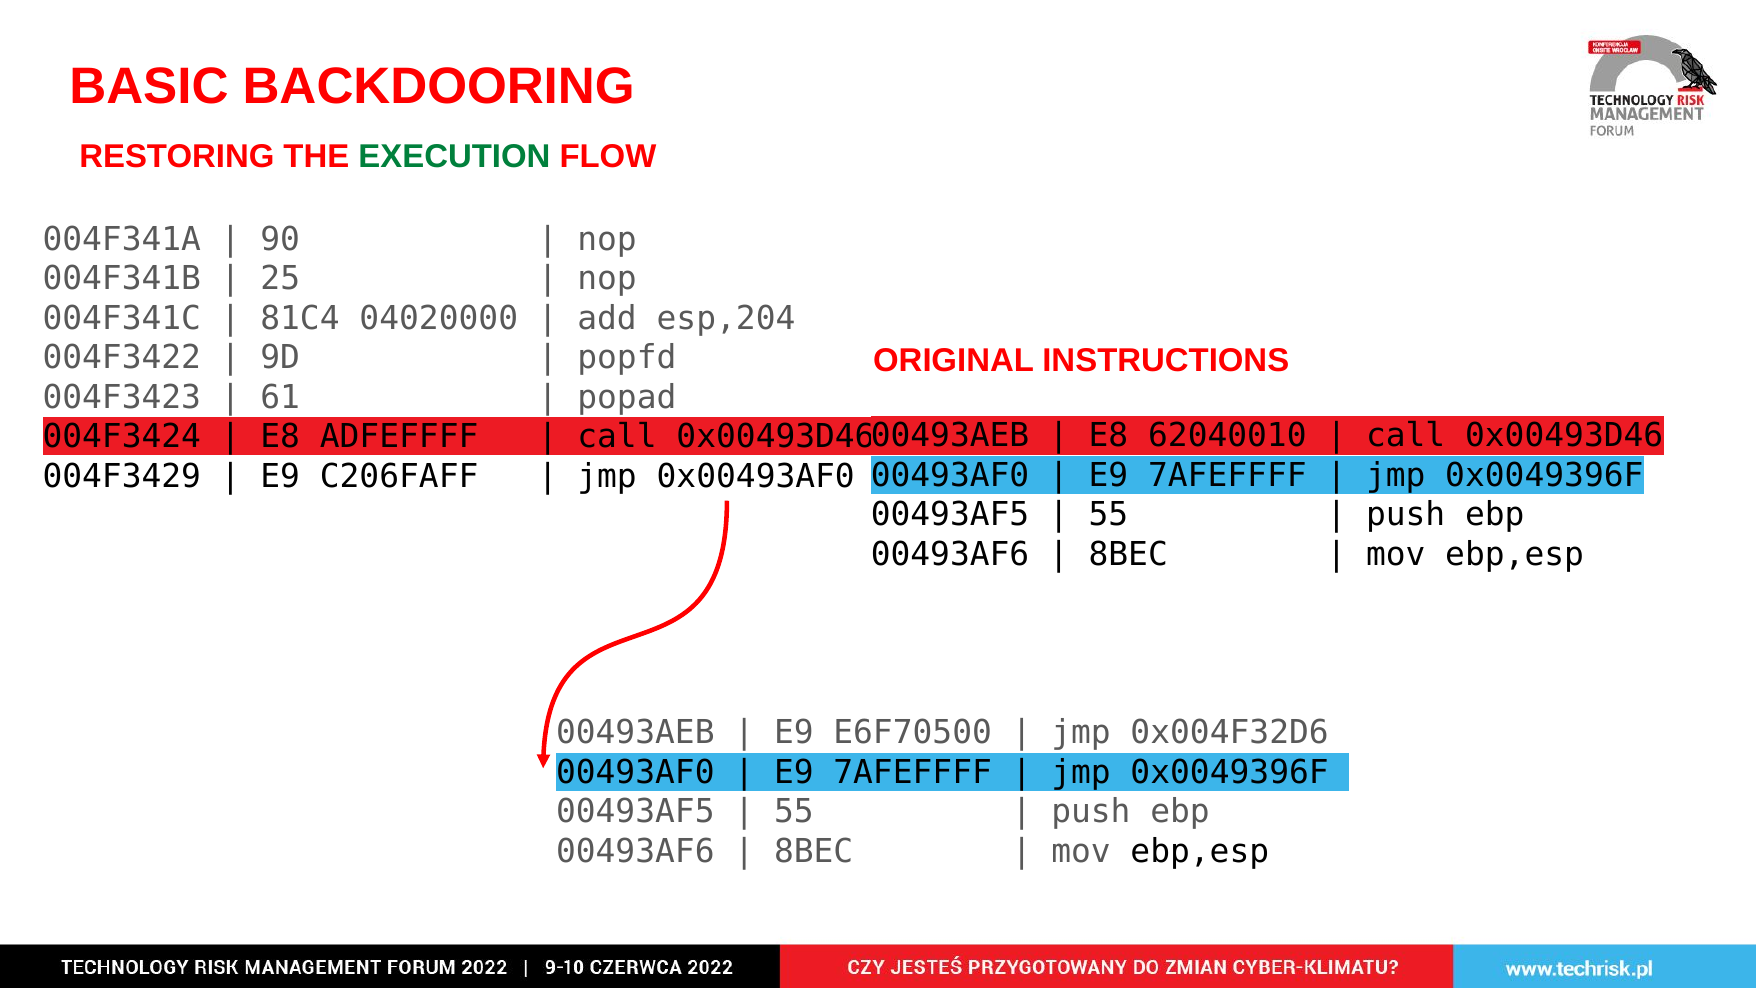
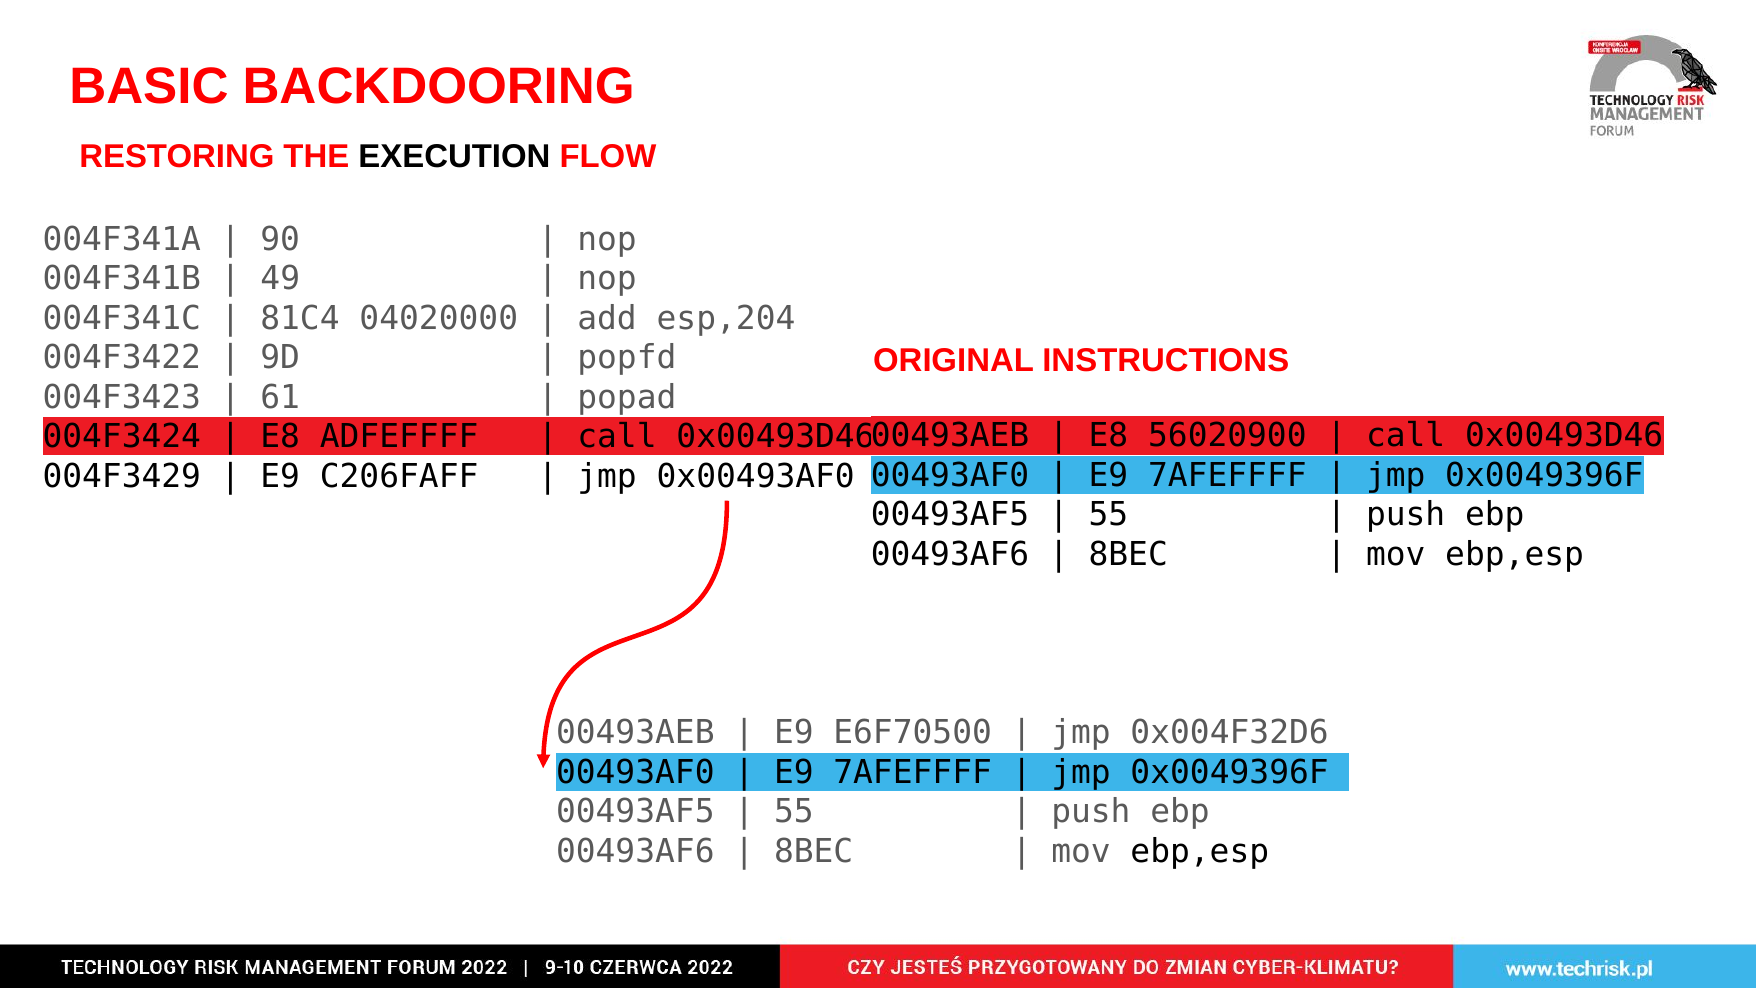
EXECUTION colour: green -> black
25: 25 -> 49
62040010: 62040010 -> 56020900
